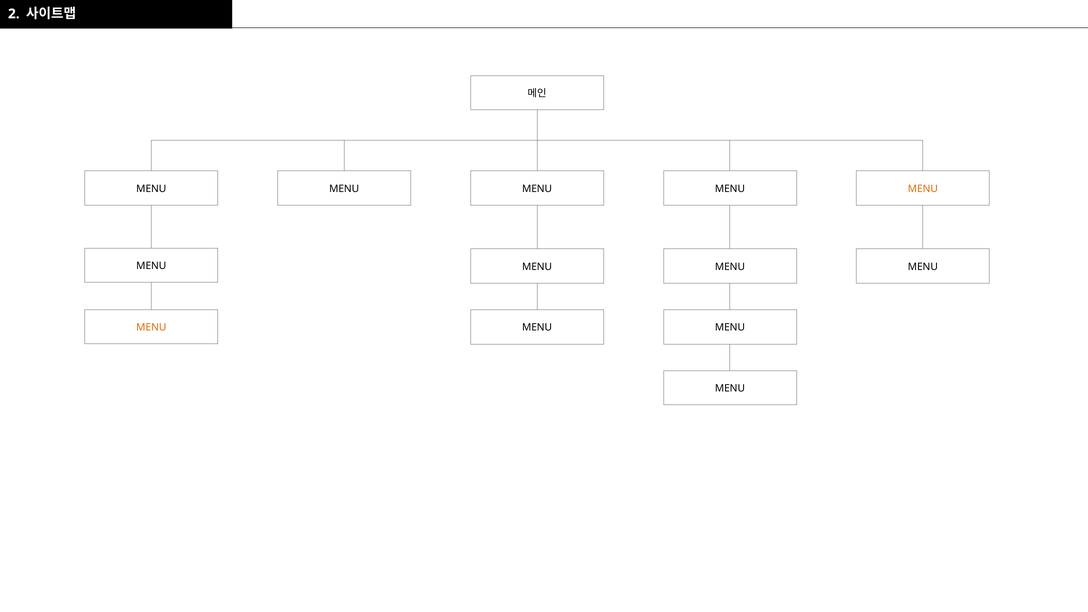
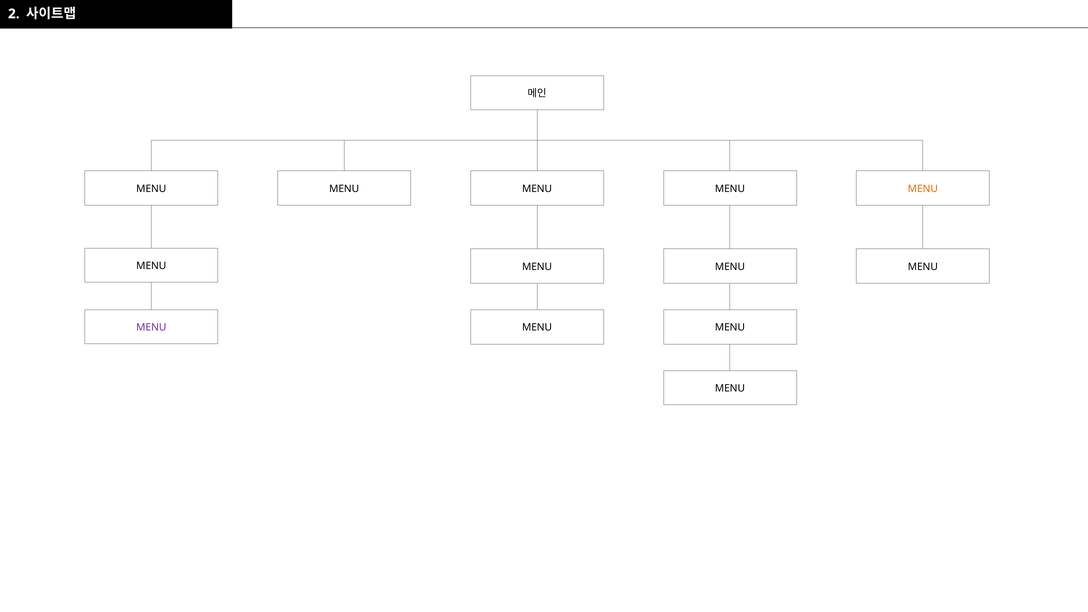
MENU at (151, 327) colour: orange -> purple
